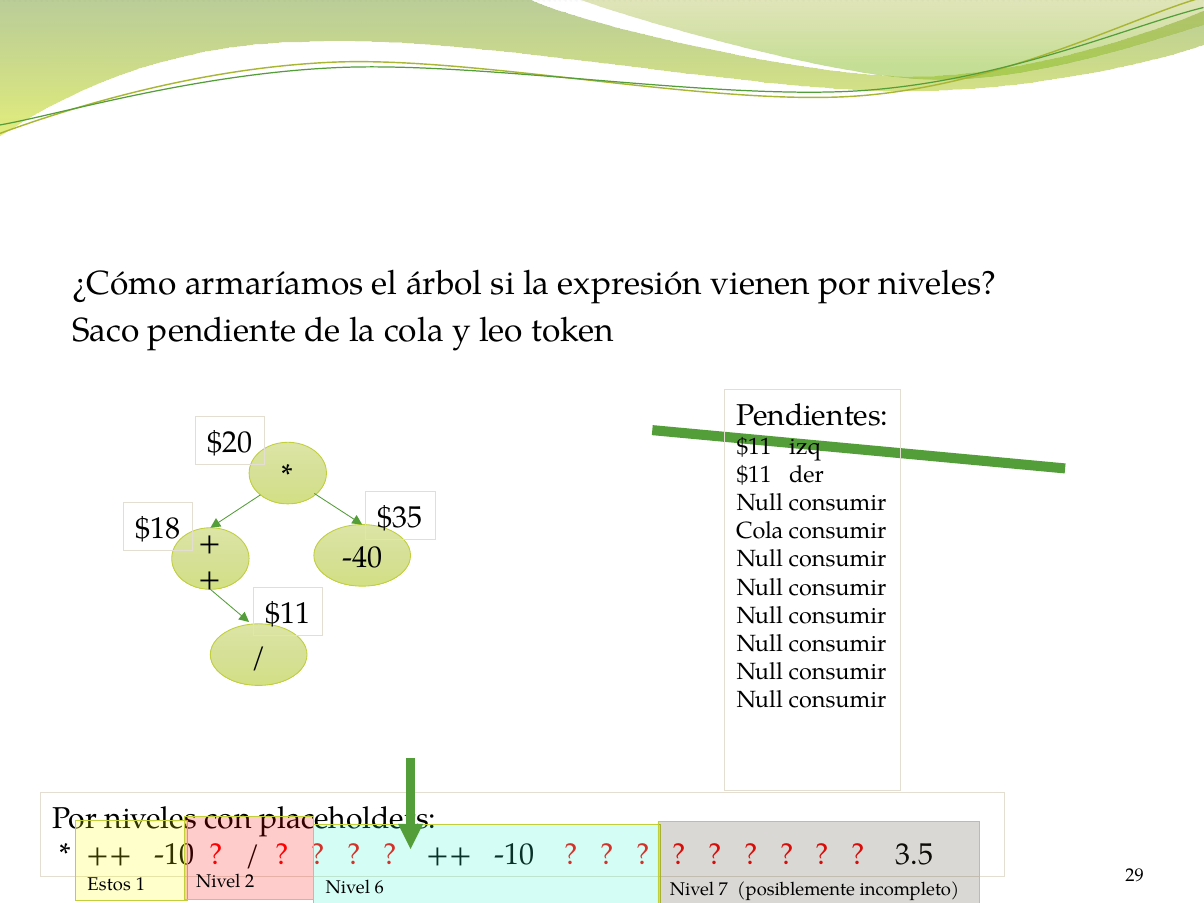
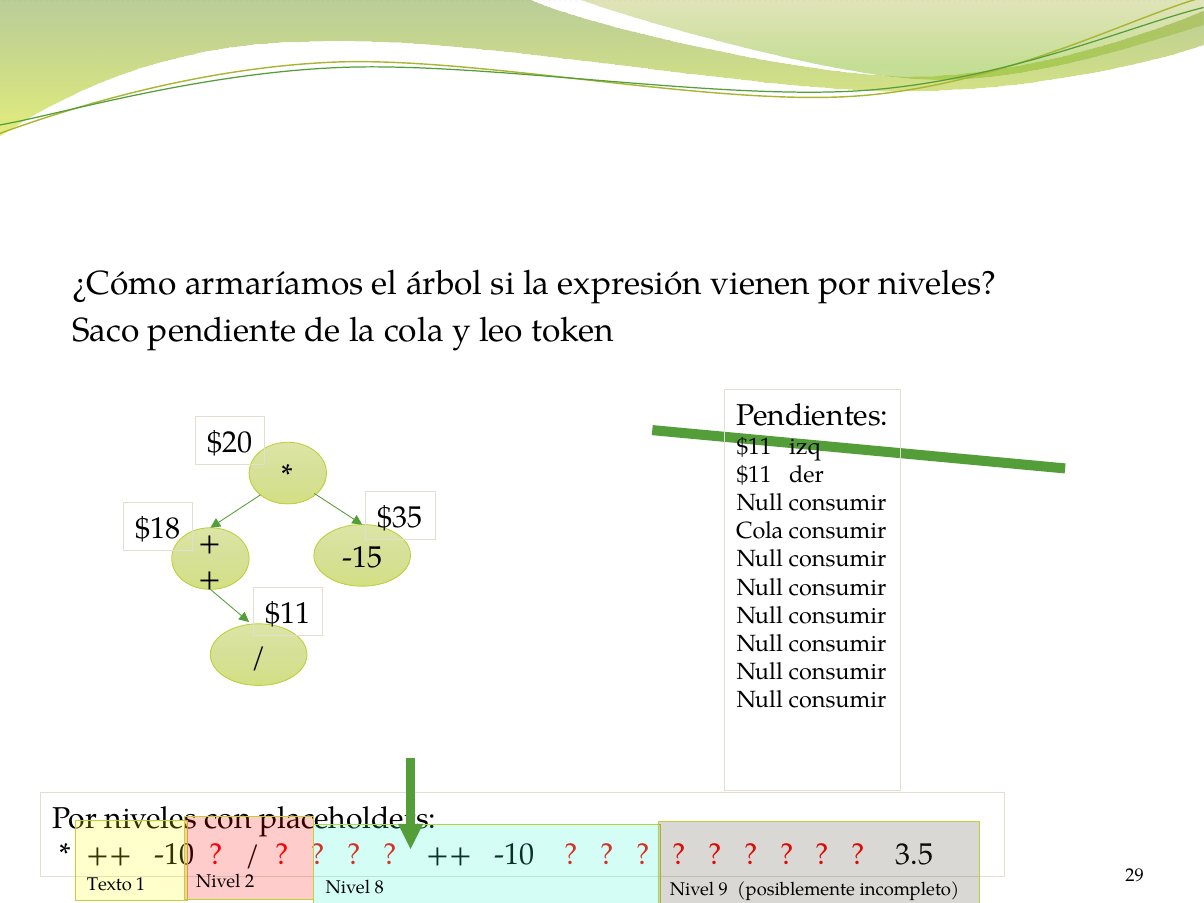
-40: -40 -> -15
Estos: Estos -> Texto
6: 6 -> 8
7: 7 -> 9
